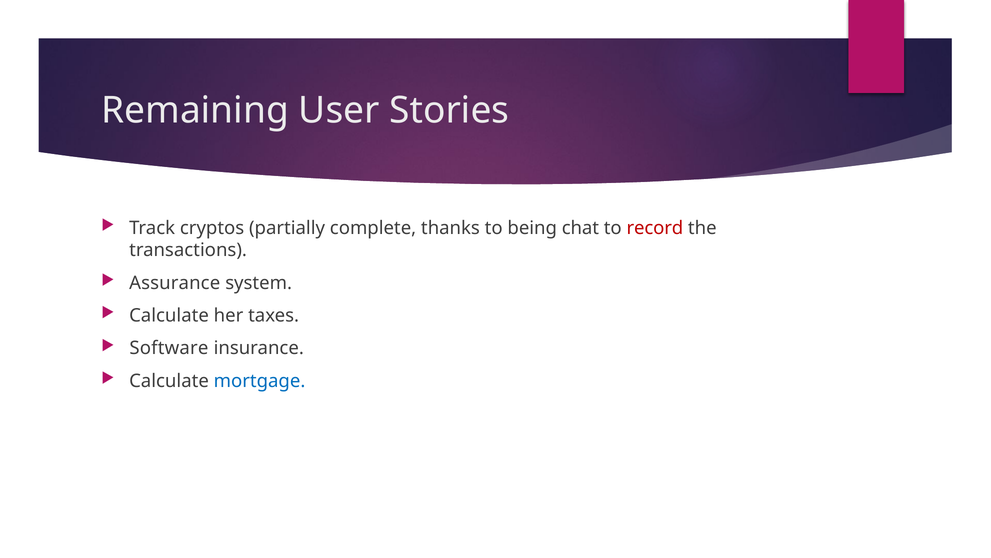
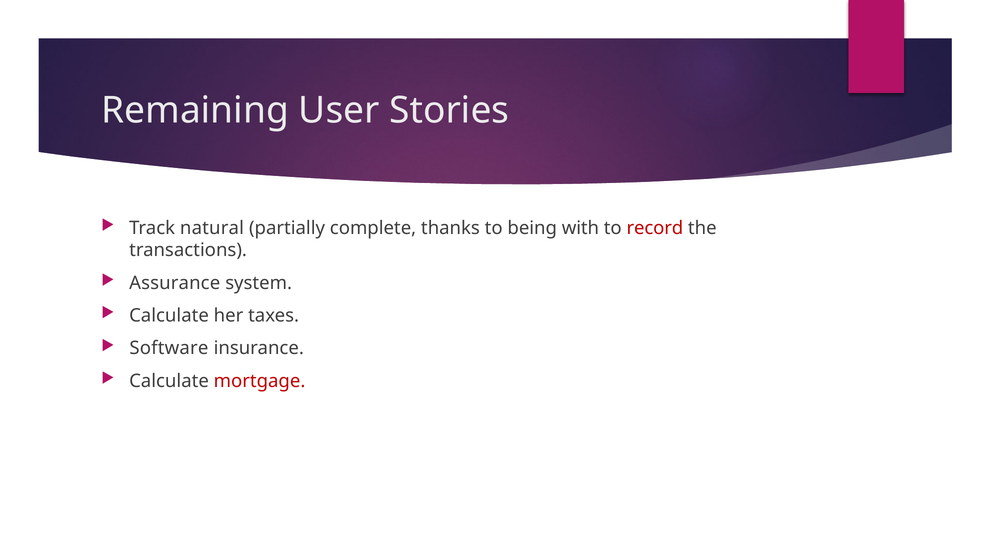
cryptos: cryptos -> natural
chat: chat -> with
mortgage colour: blue -> red
